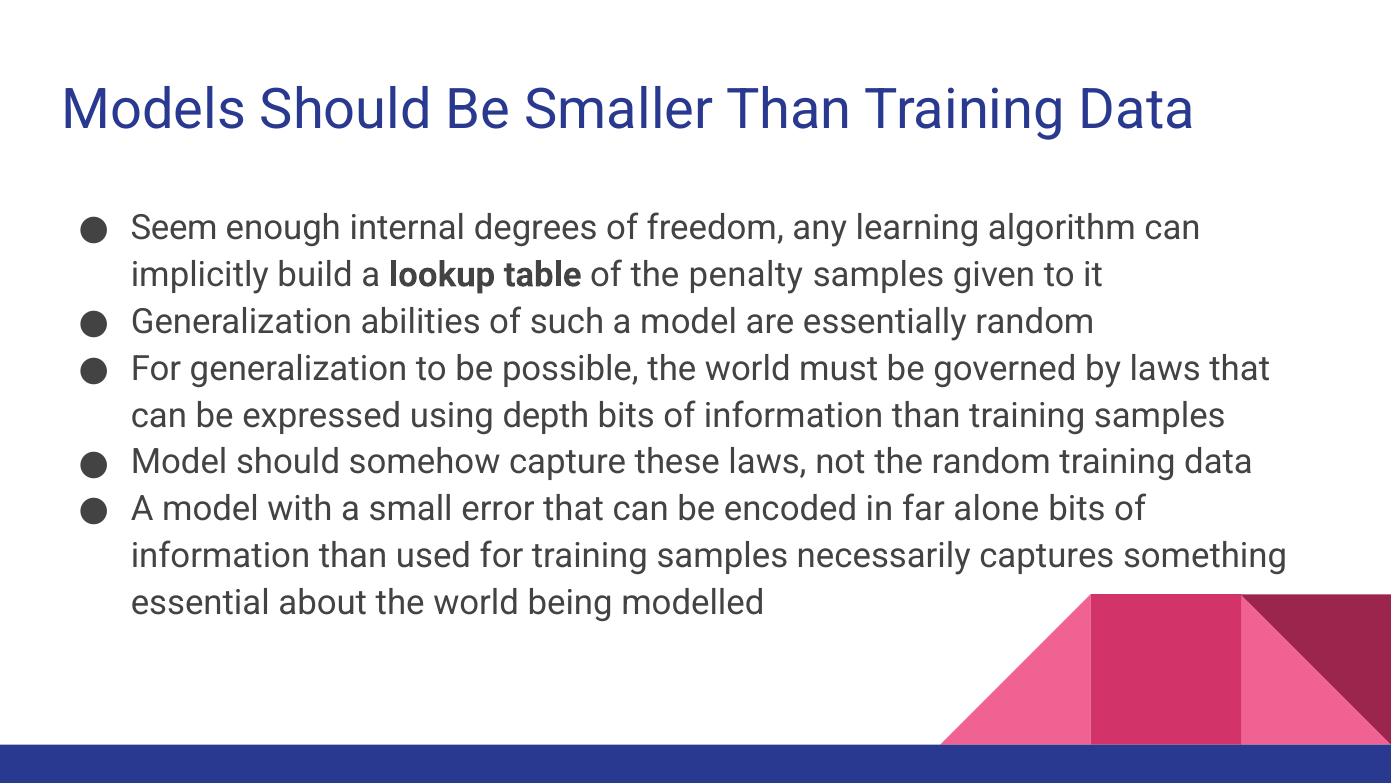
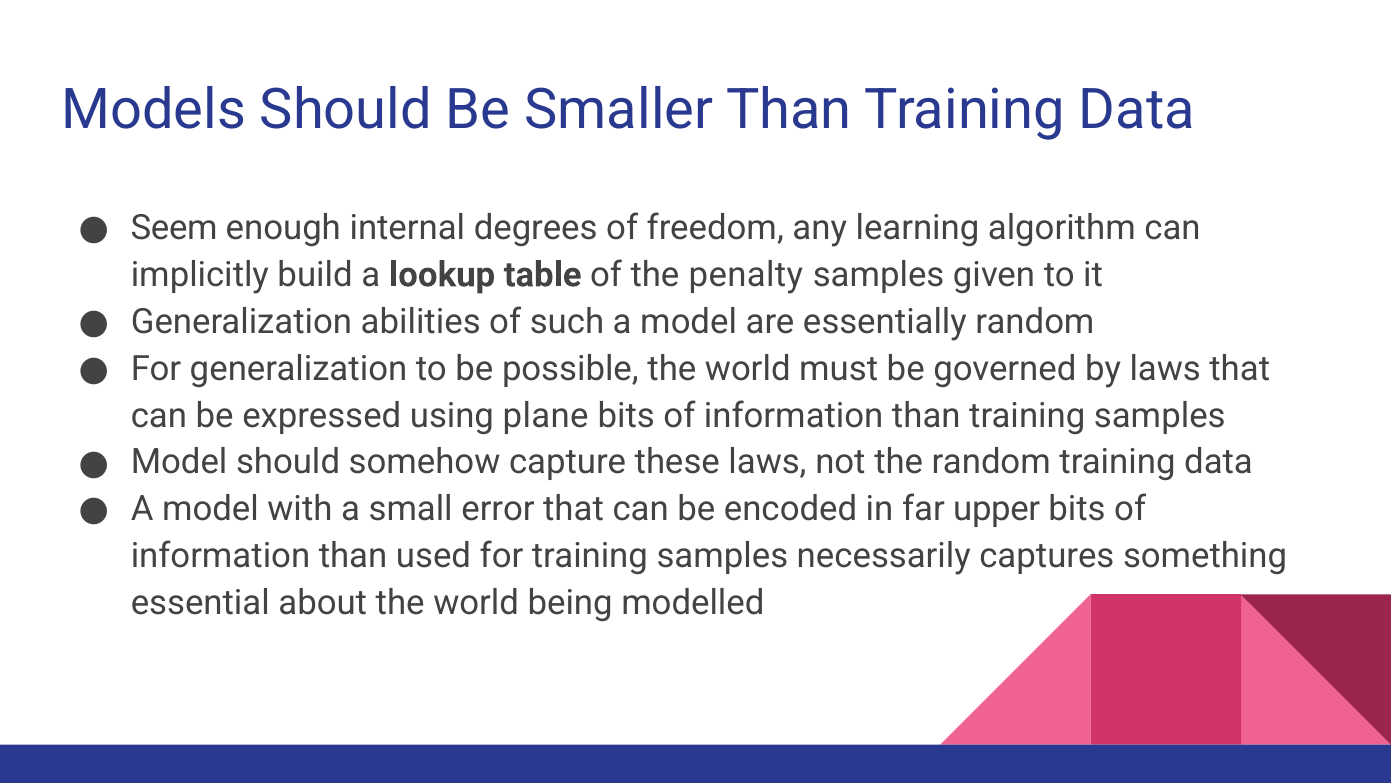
depth: depth -> plane
alone: alone -> upper
